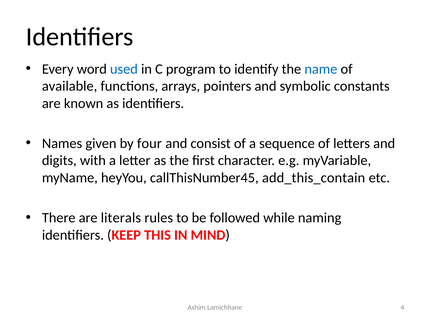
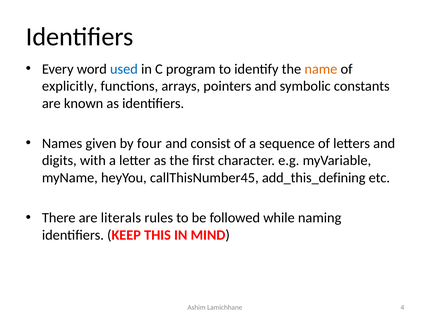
name colour: blue -> orange
available: available -> explicitly
add_this_contain: add_this_contain -> add_this_defining
